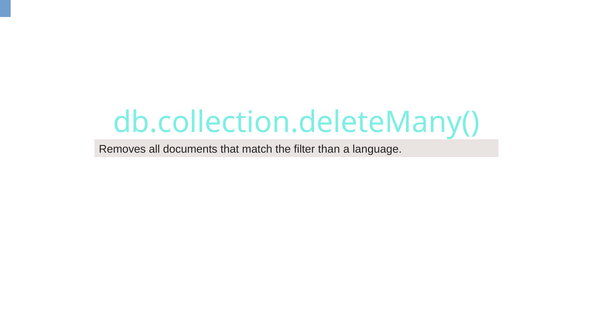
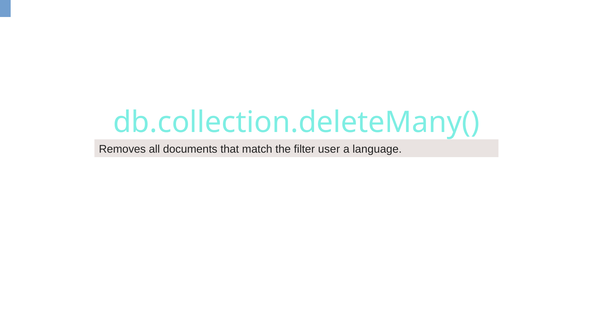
than: than -> user
